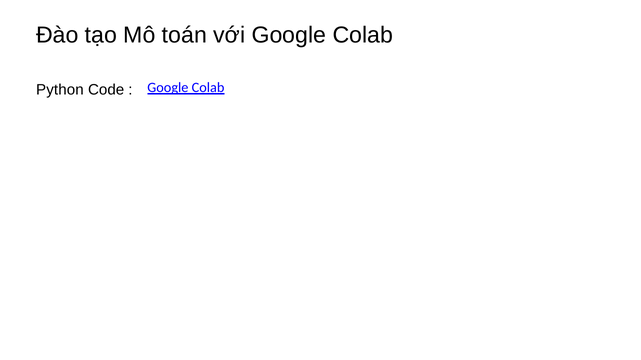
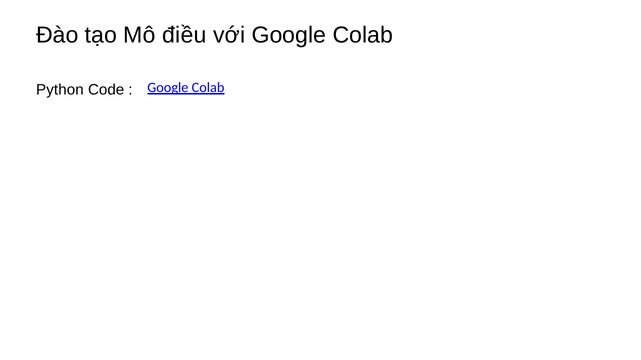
toán: toán -> điều
